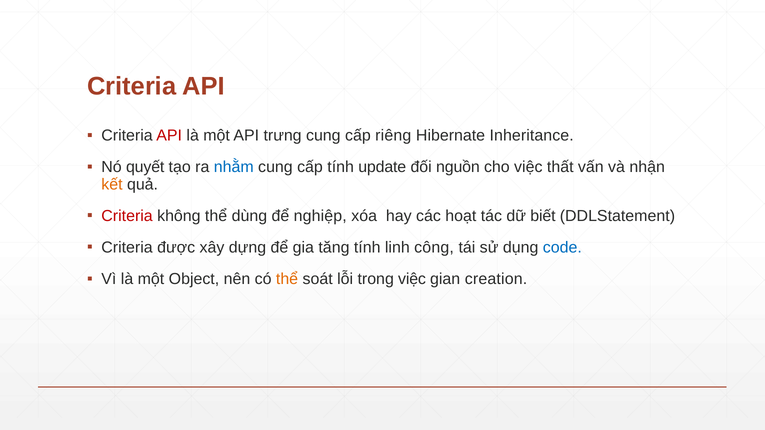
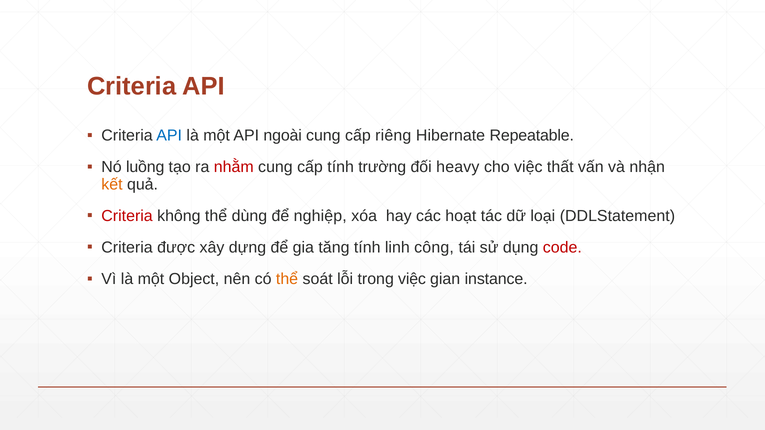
API at (169, 136) colour: red -> blue
trưng: trưng -> ngoài
Inheritance: Inheritance -> Repeatable
quyết: quyết -> luồng
nhằm colour: blue -> red
update: update -> trường
nguồn: nguồn -> heavy
biết: biết -> loại
code colour: blue -> red
creation: creation -> instance
